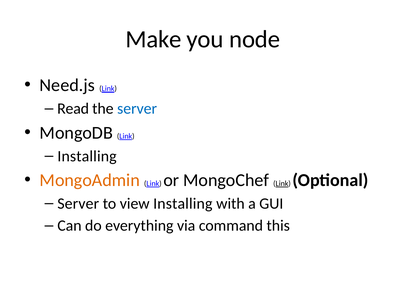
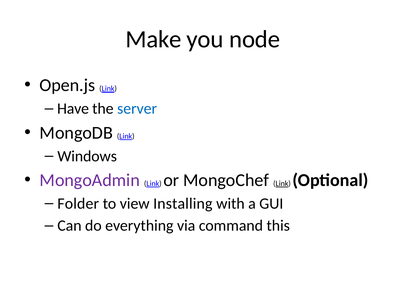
Need.js: Need.js -> Open.js
Read: Read -> Have
Installing at (87, 156): Installing -> Windows
MongoAdmin colour: orange -> purple
Server at (78, 203): Server -> Folder
